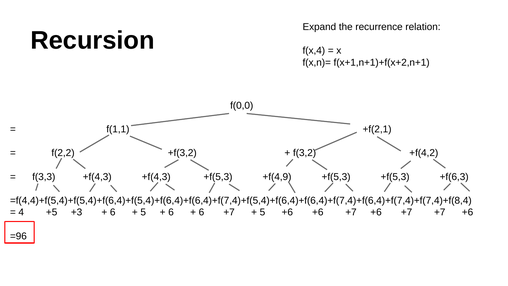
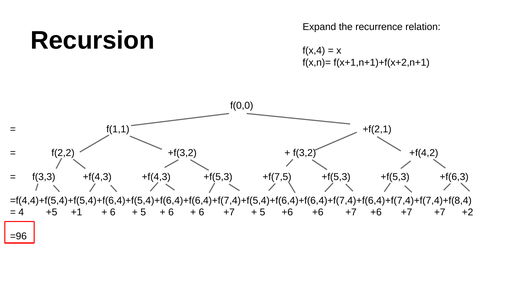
+f(4,9: +f(4,9 -> +f(7,5
+3: +3 -> +1
+7 +7 +6: +6 -> +2
